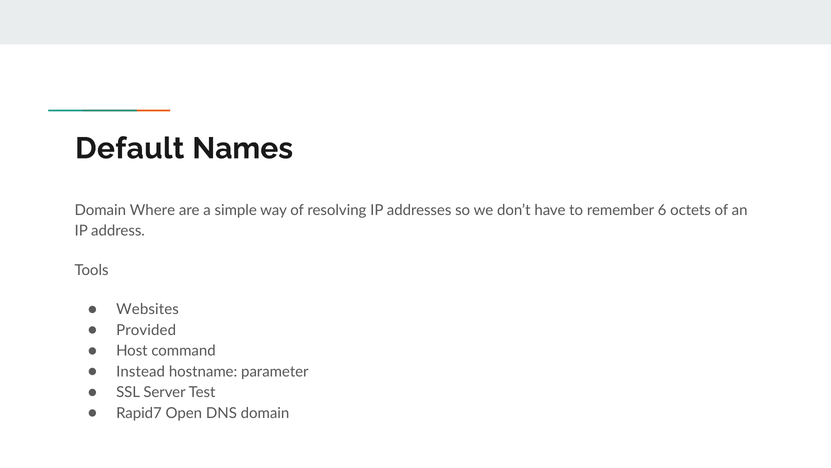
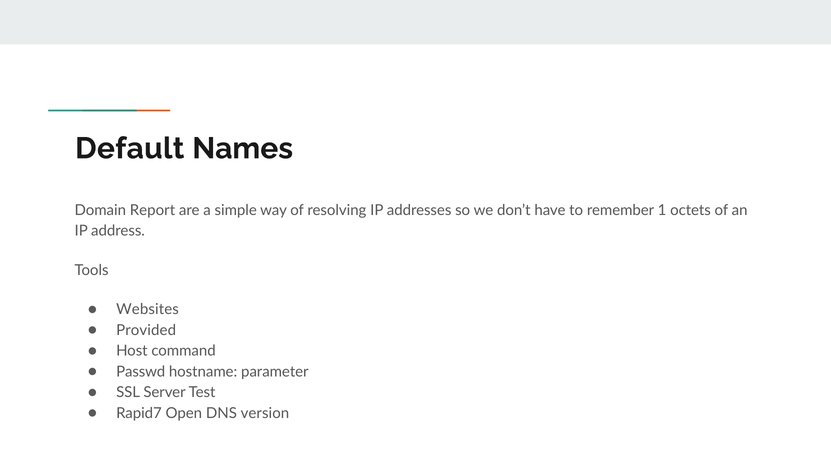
Where: Where -> Report
6: 6 -> 1
Instead: Instead -> Passwd
DNS domain: domain -> version
